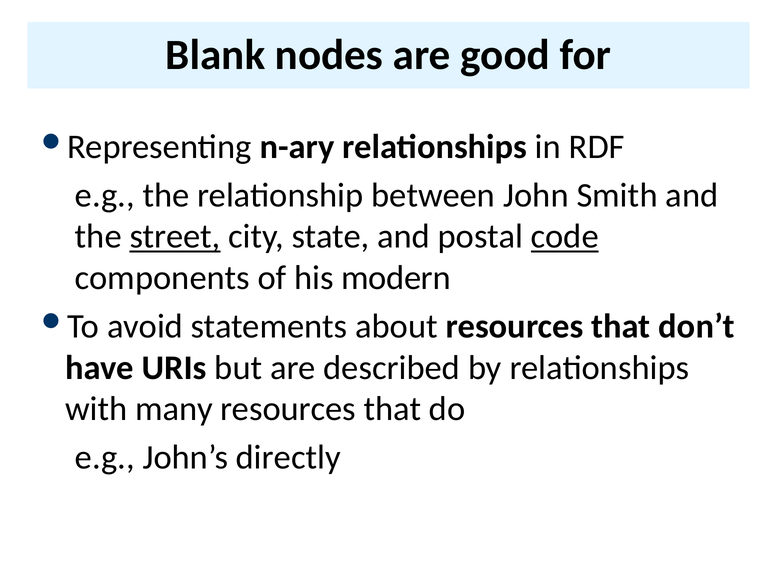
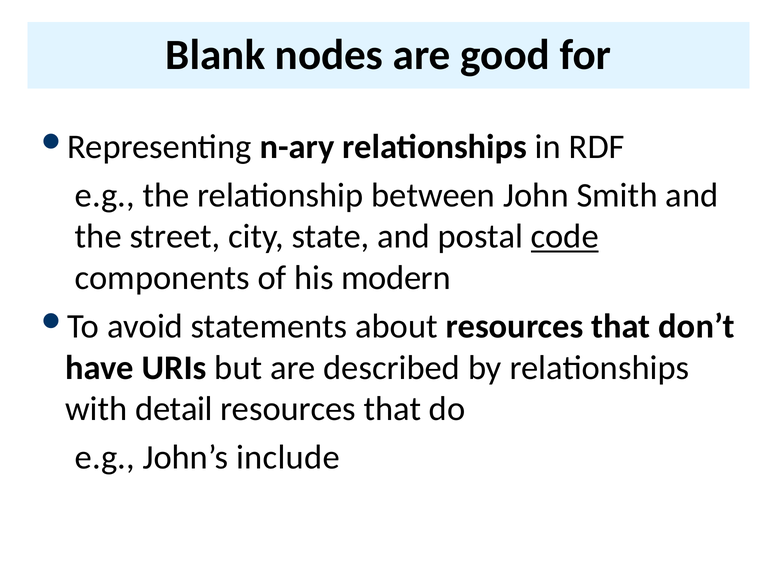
street underline: present -> none
many: many -> detail
directly: directly -> include
